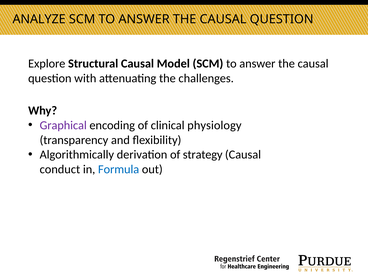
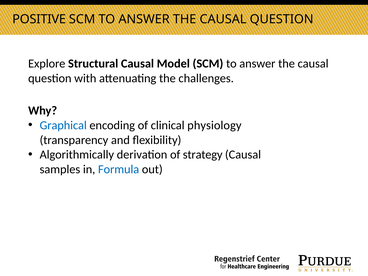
ANALYZE: ANALYZE -> POSITIVE
Graphical colour: purple -> blue
conduct: conduct -> samples
